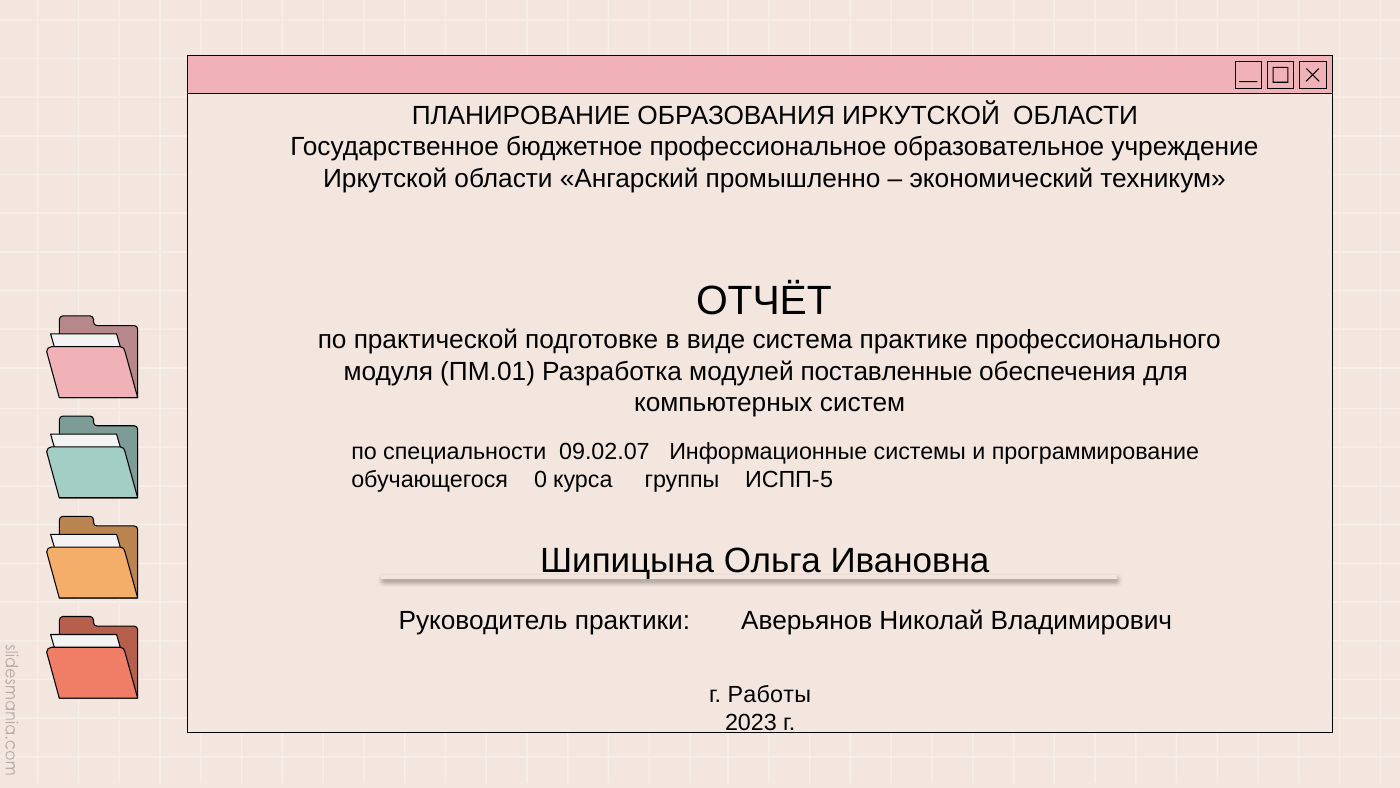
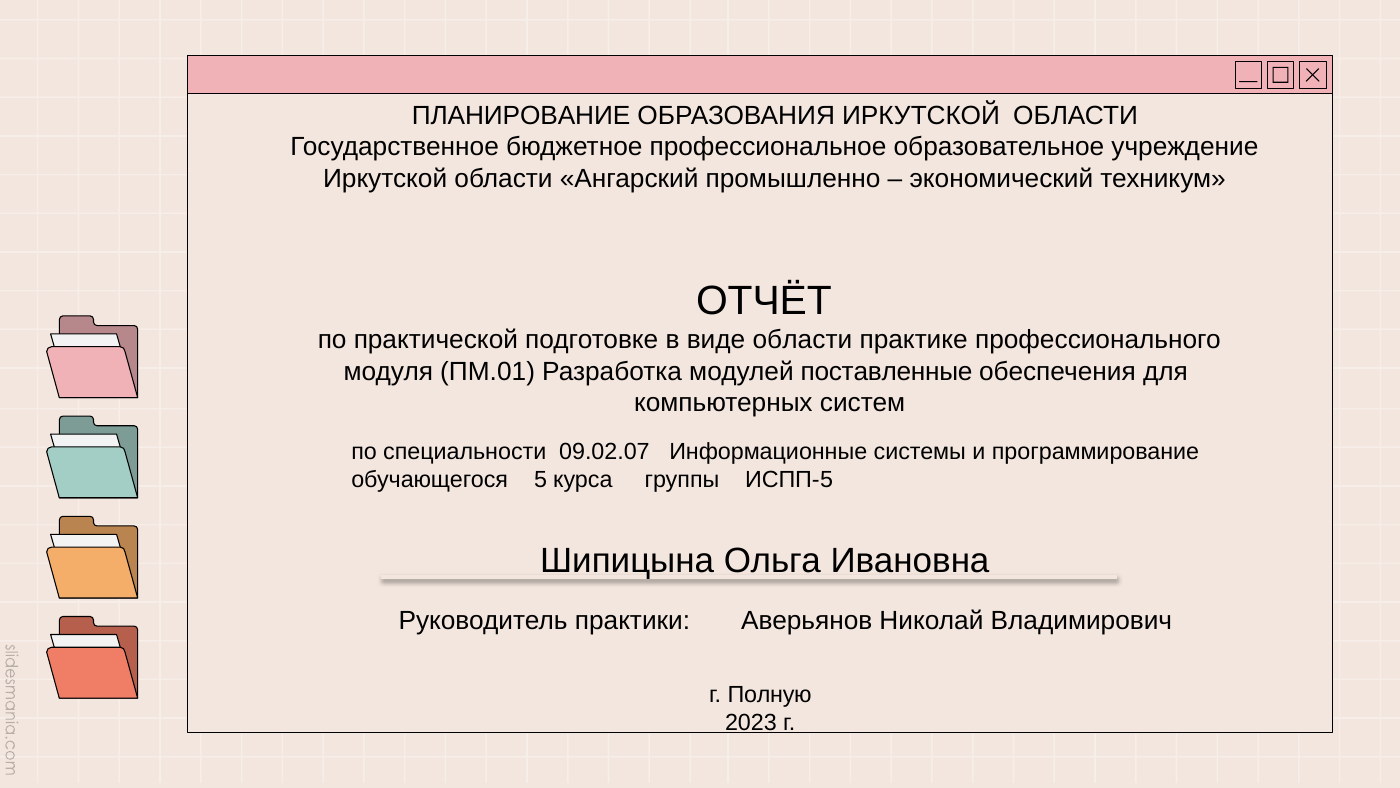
виде система: система -> области
0: 0 -> 5
Работы: Работы -> Полную
